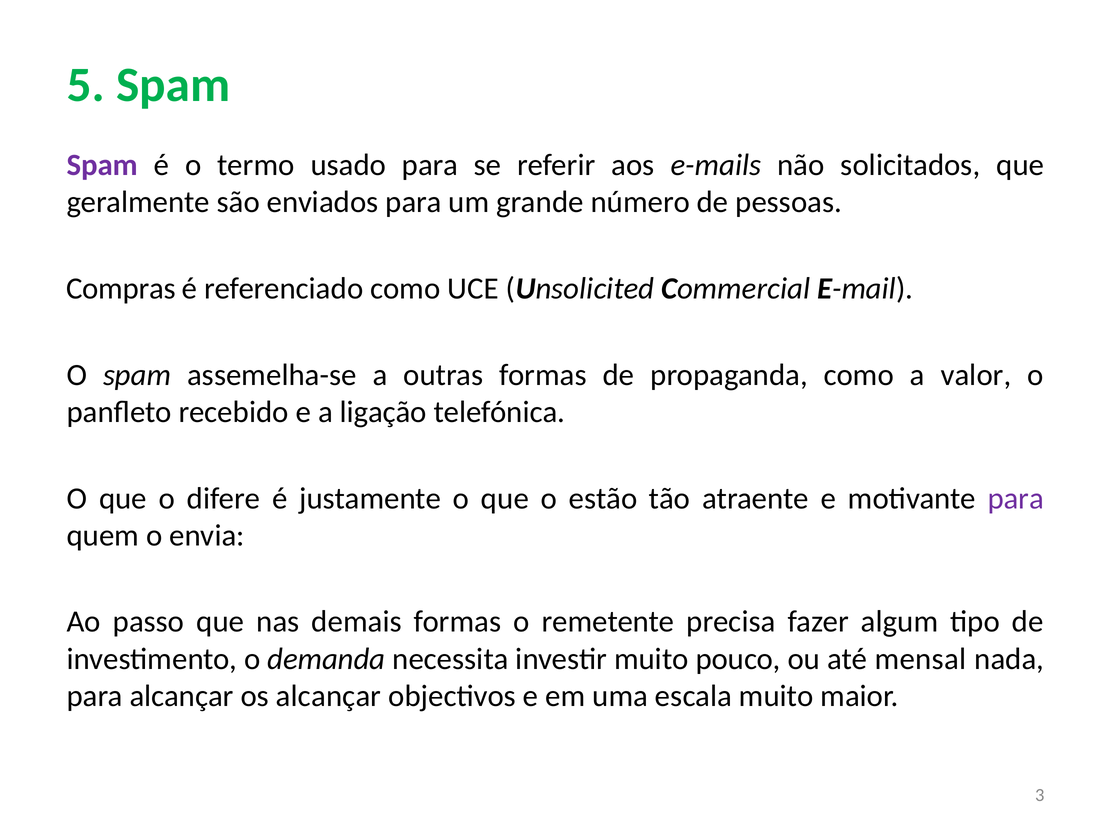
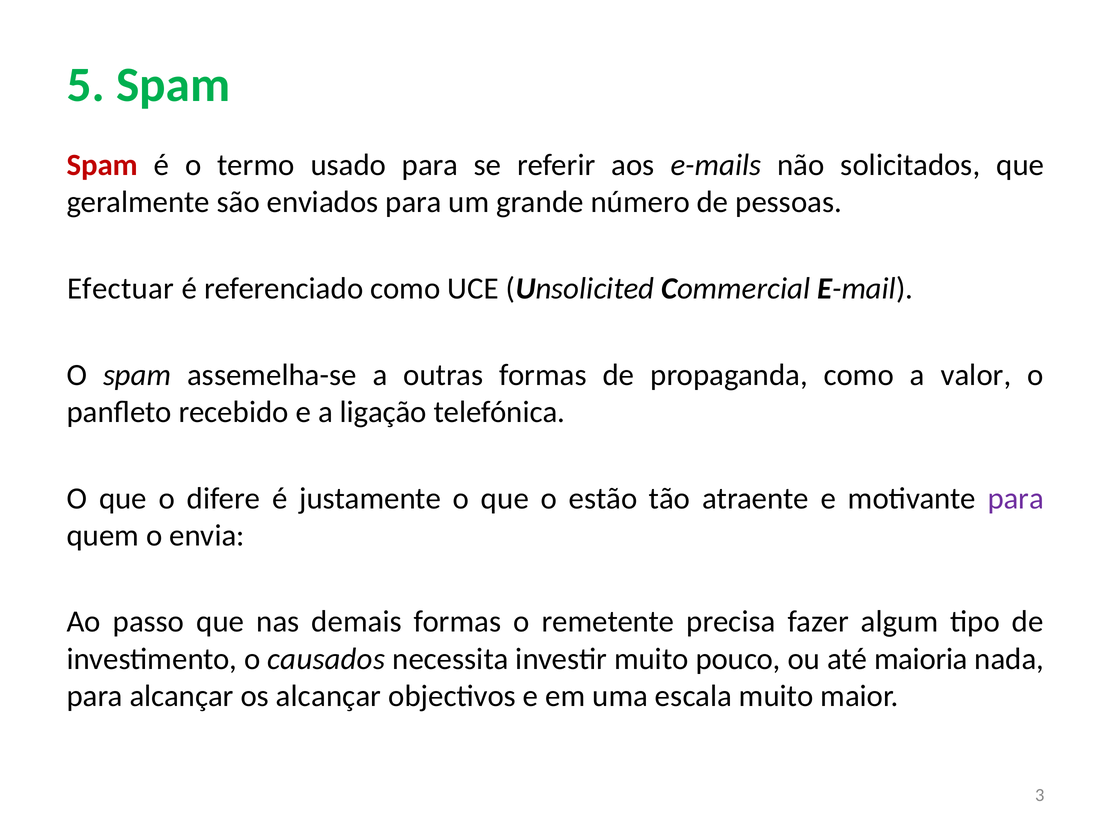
Spam at (102, 165) colour: purple -> red
Compras: Compras -> Efectuar
demanda: demanda -> causados
mensal: mensal -> maioria
